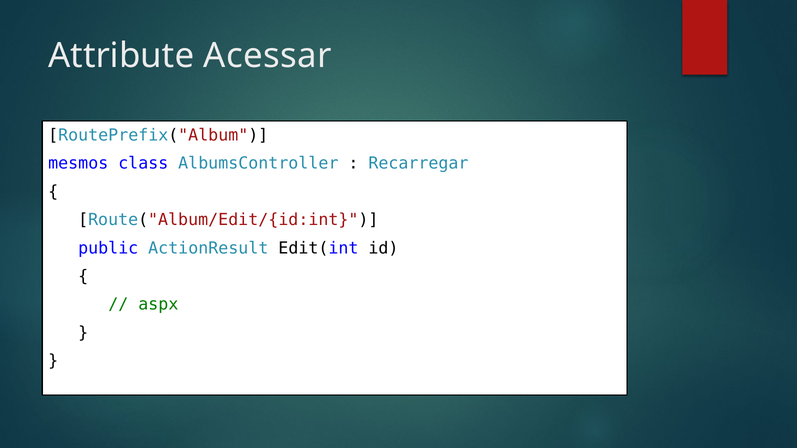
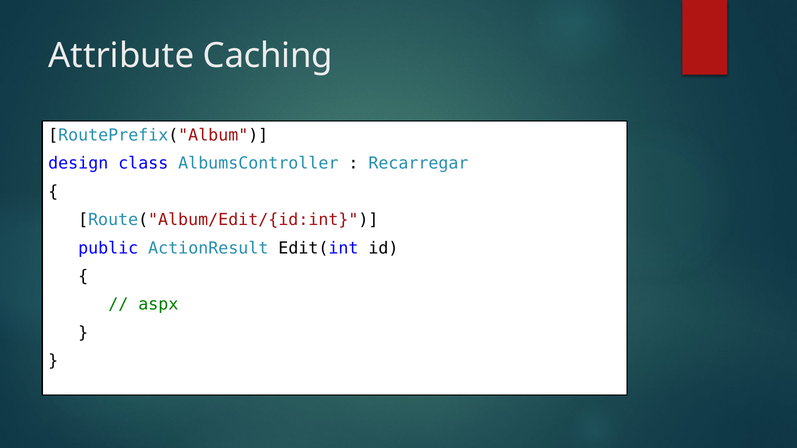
Acessar: Acessar -> Caching
mesmos: mesmos -> design
